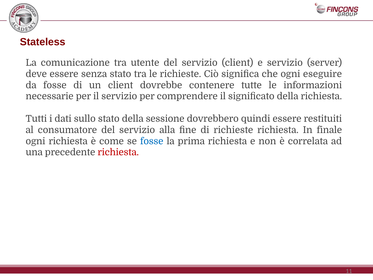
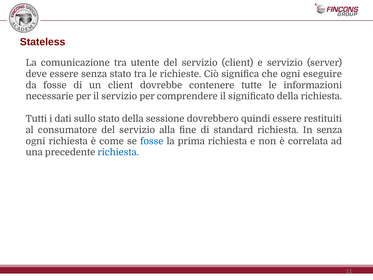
di richieste: richieste -> standard
In finale: finale -> senza
richiesta at (118, 152) colour: red -> blue
